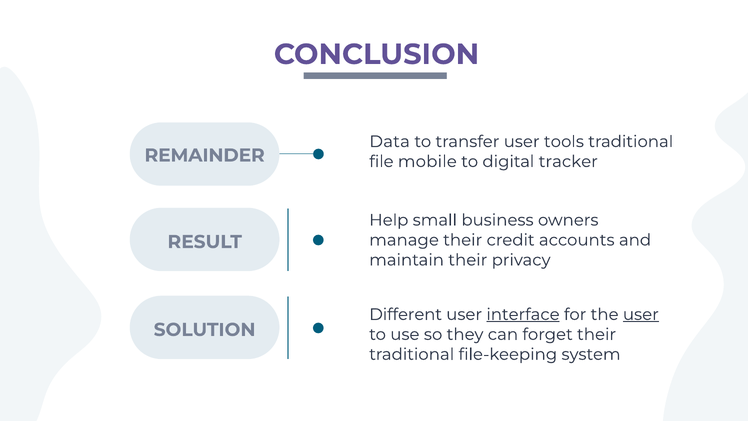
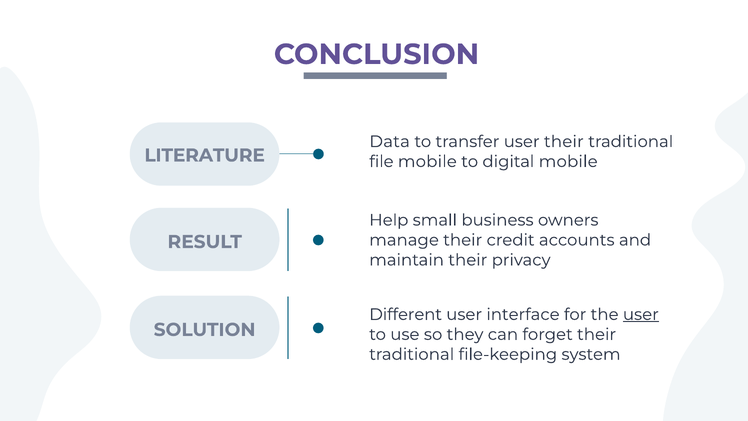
user tools: tools -> their
REMAINDER: REMAINDER -> LITERATURE
digital tracker: tracker -> mobile
interface underline: present -> none
